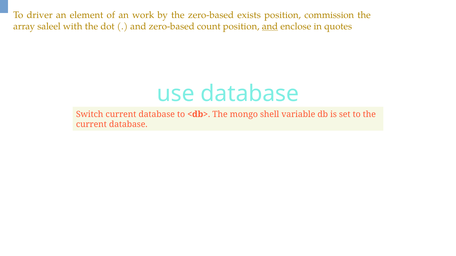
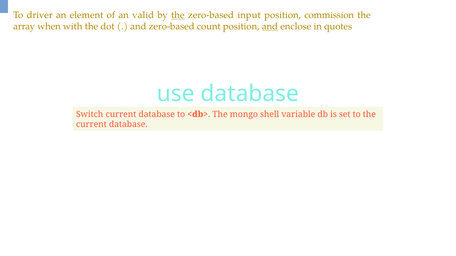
work: work -> valid
the at (178, 15) underline: none -> present
exists: exists -> input
saleel: saleel -> when
